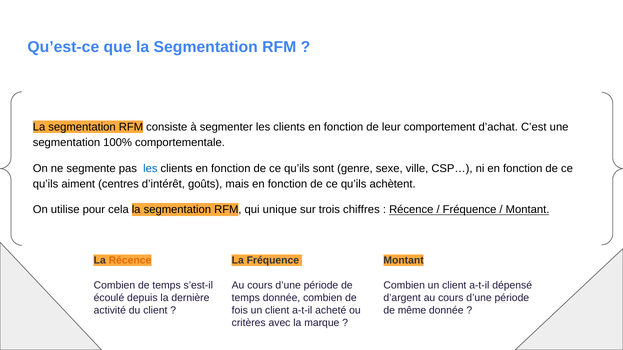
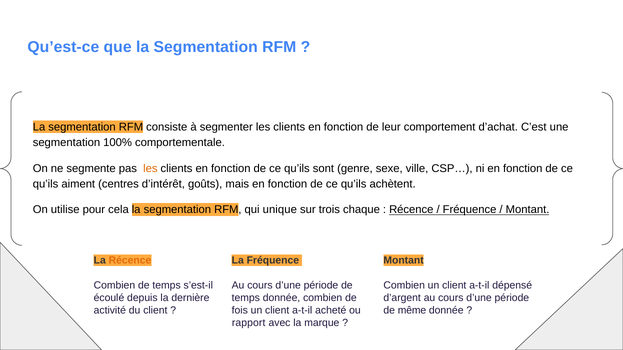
les at (150, 169) colour: blue -> orange
chiffres: chiffres -> chaque
critères: critères -> rapport
